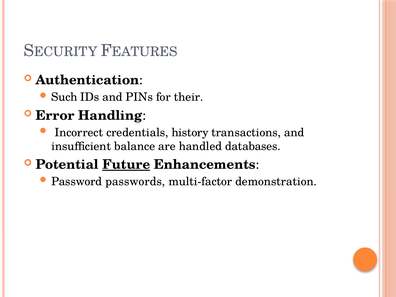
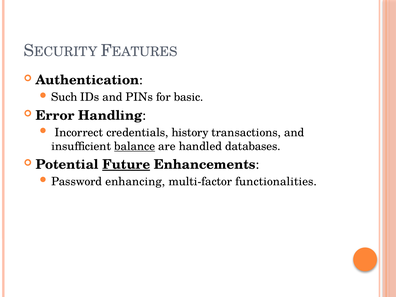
their: their -> basic
balance underline: none -> present
passwords: passwords -> enhancing
demonstration: demonstration -> functionalities
